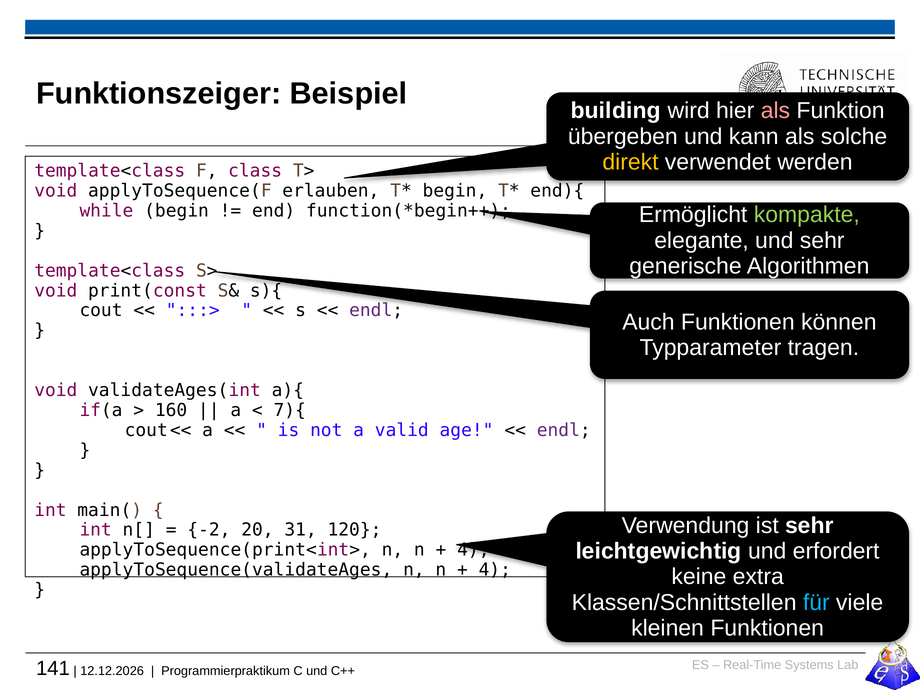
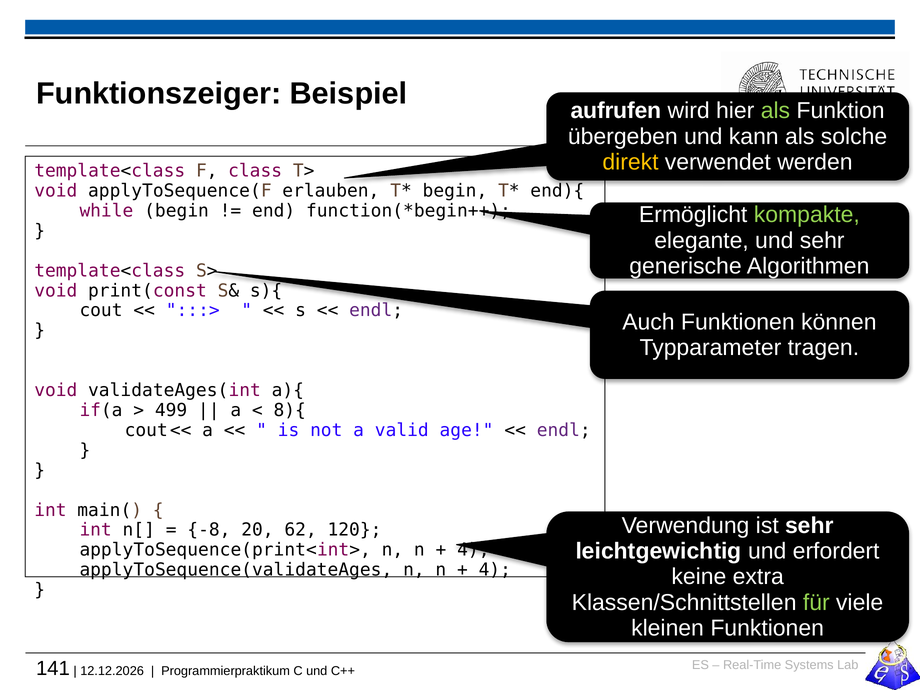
building: building -> aufrufen
als at (775, 111) colour: pink -> light green
160: 160 -> 499
7){: 7){ -> 8){
-2: -2 -> -8
31: 31 -> 62
für colour: light blue -> light green
